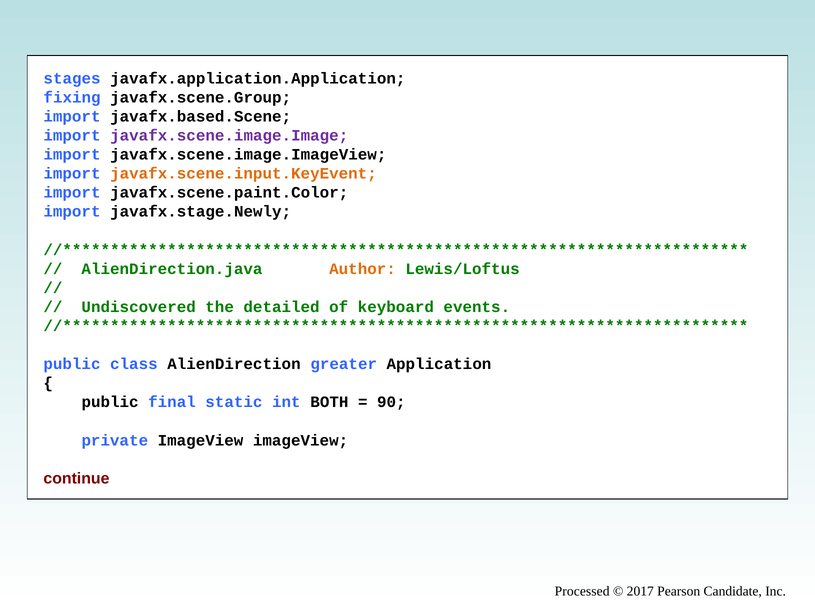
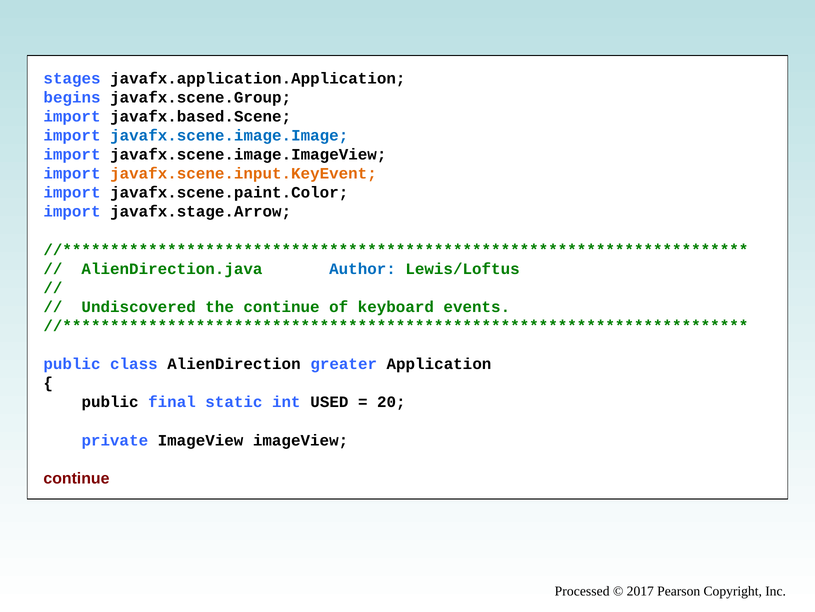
fixing: fixing -> begins
javafx.scene.image.Image colour: purple -> blue
javafx.stage.Newly: javafx.stage.Newly -> javafx.stage.Arrow
Author colour: orange -> blue
the detailed: detailed -> continue
BOTH: BOTH -> USED
90: 90 -> 20
Candidate: Candidate -> Copyright
